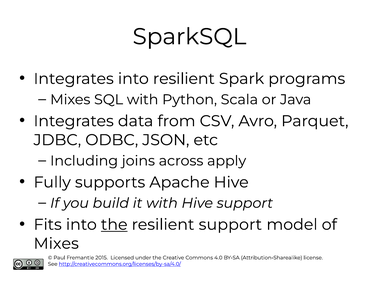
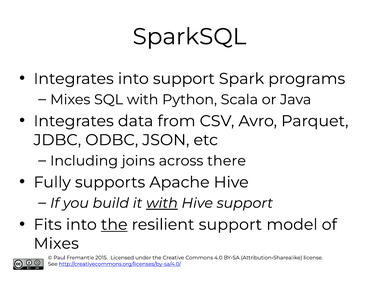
into resilient: resilient -> support
apply: apply -> there
with at (162, 203) underline: none -> present
